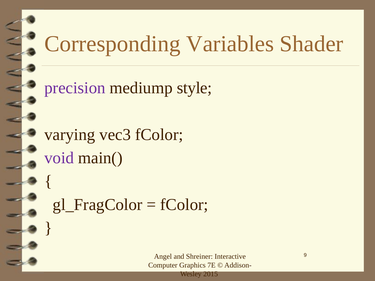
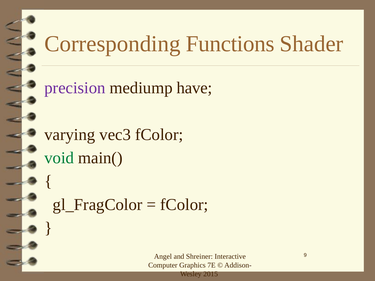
Variables: Variables -> Functions
style: style -> have
void colour: purple -> green
